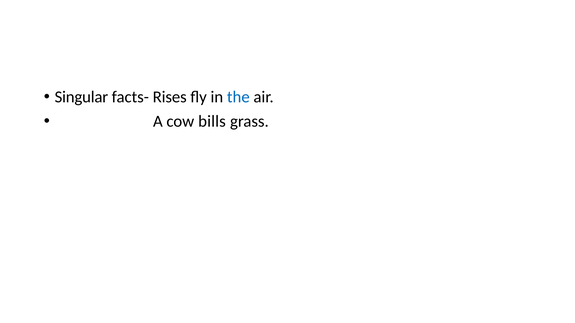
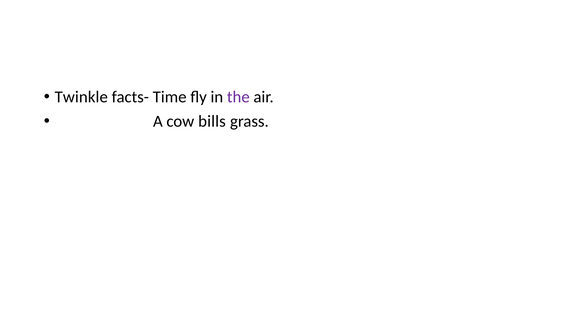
Singular: Singular -> Twinkle
Rises: Rises -> Time
the colour: blue -> purple
